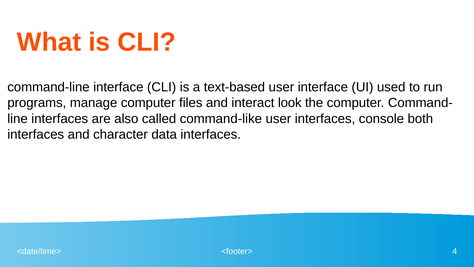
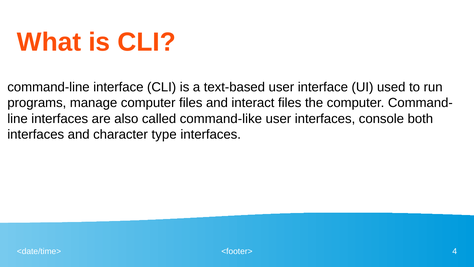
interact look: look -> files
data: data -> type
